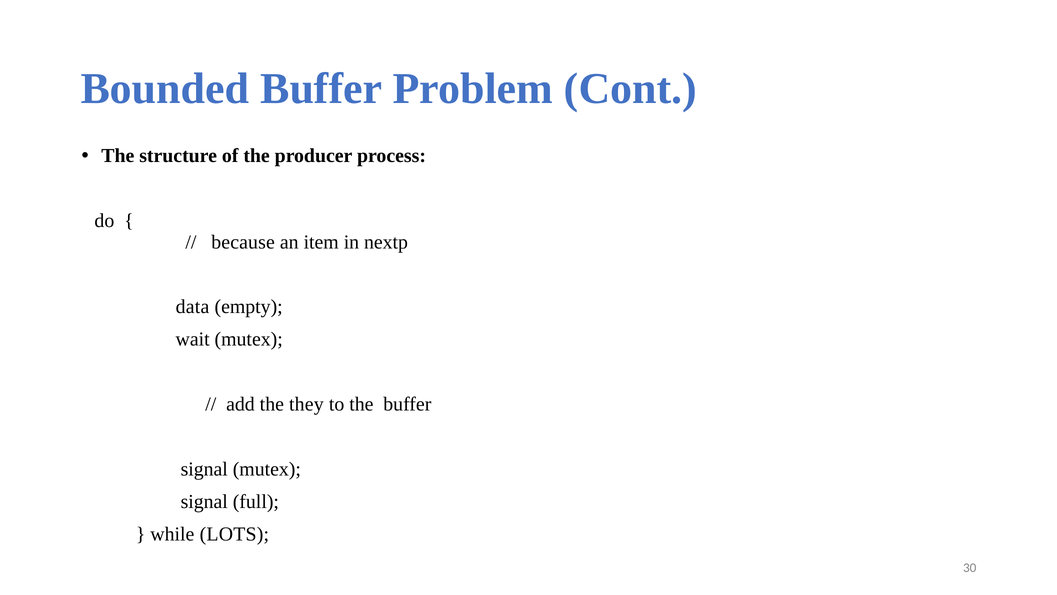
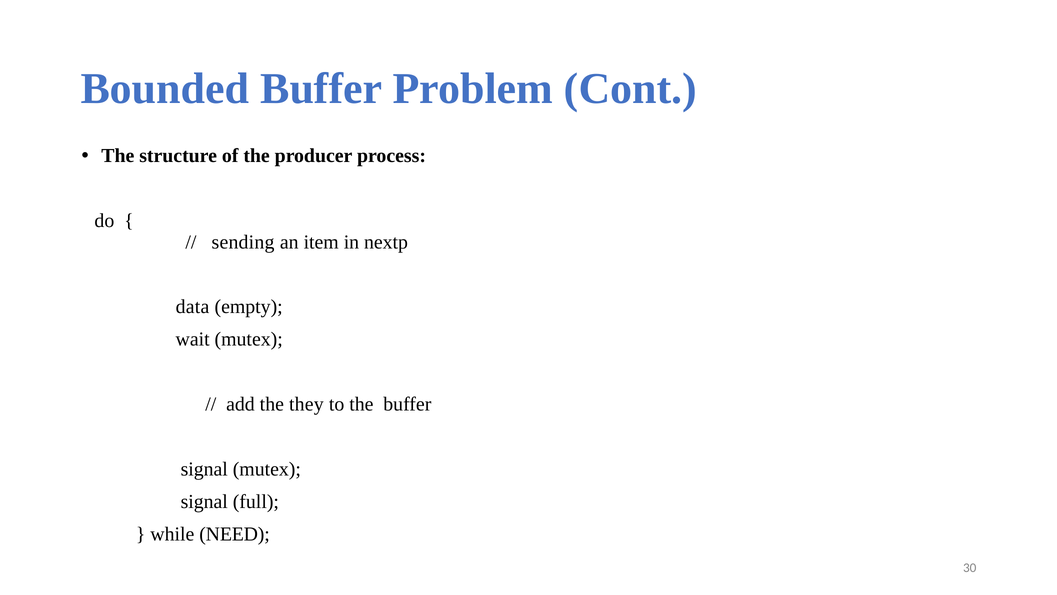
because: because -> sending
LOTS: LOTS -> NEED
